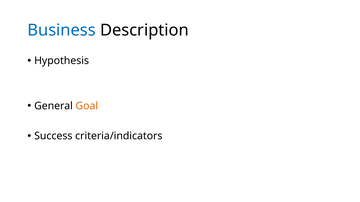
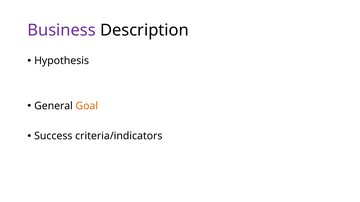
Business colour: blue -> purple
